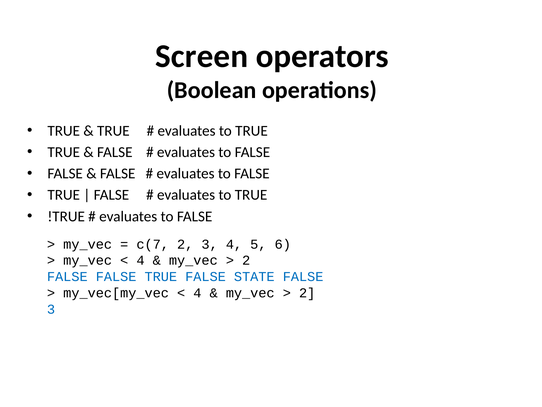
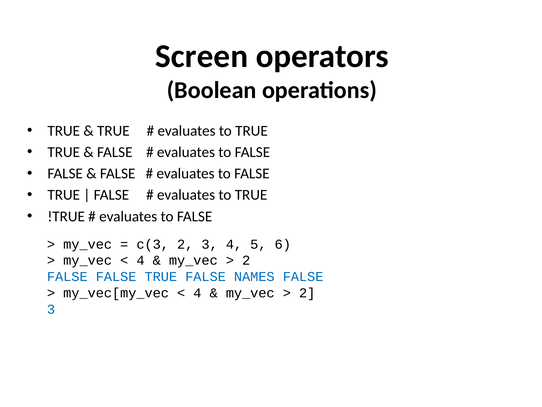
c(7: c(7 -> c(3
STATE: STATE -> NAMES
